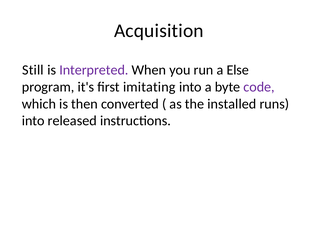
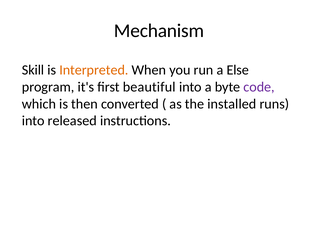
Acquisition: Acquisition -> Mechanism
Still: Still -> Skill
Interpreted colour: purple -> orange
imitating: imitating -> beautiful
